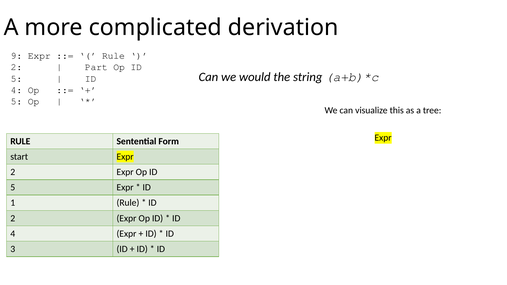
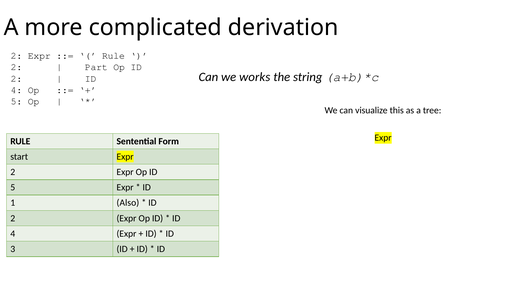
9 at (16, 56): 9 -> 2
would: would -> works
5 at (16, 79): 5 -> 2
1 Rule: Rule -> Also
